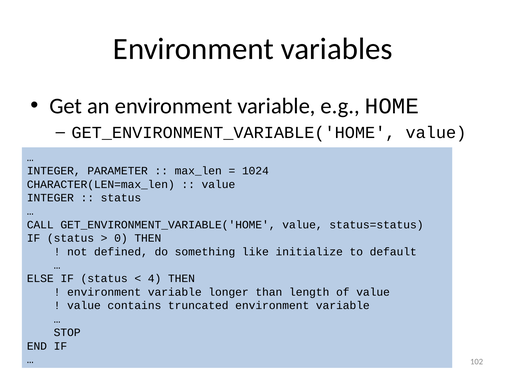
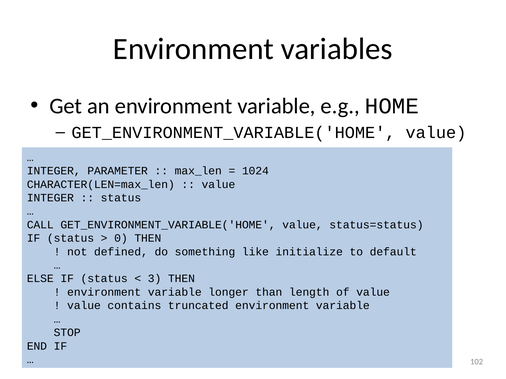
4: 4 -> 3
